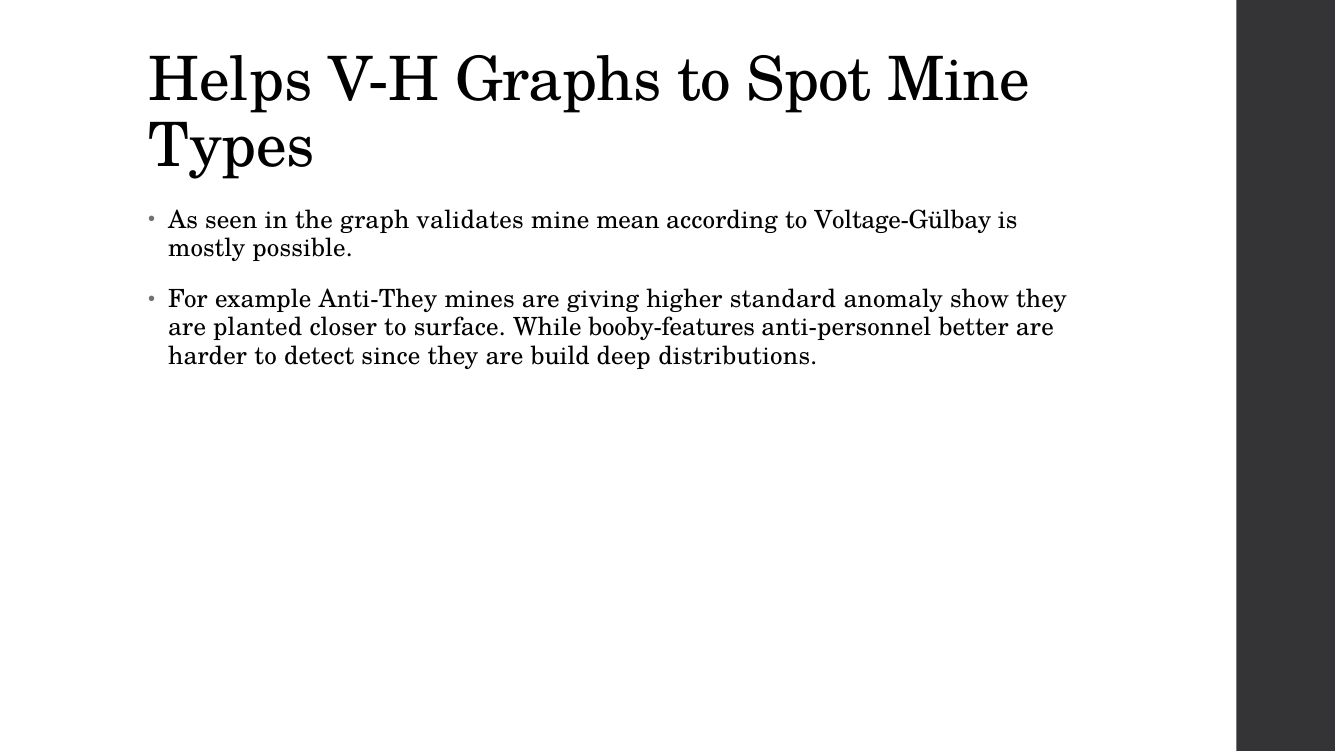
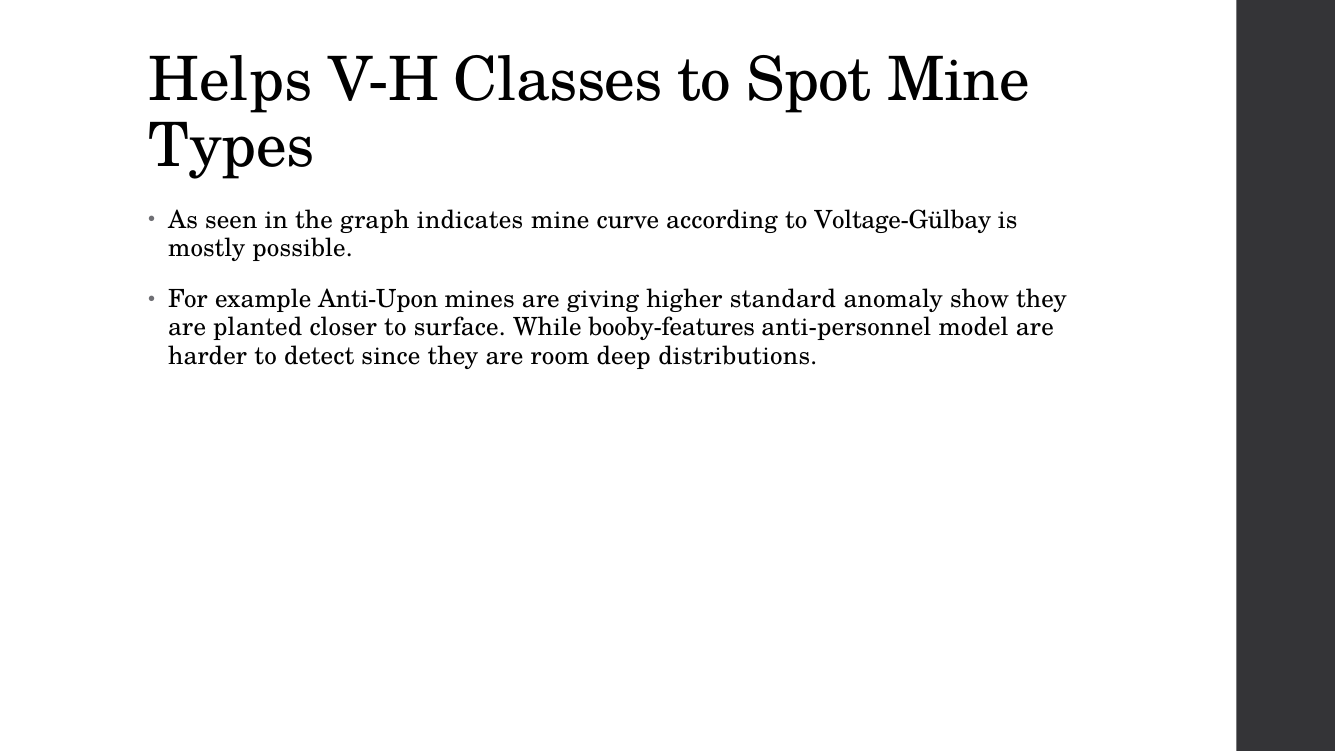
Graphs: Graphs -> Classes
validates: validates -> indicates
mean: mean -> curve
Anti-They: Anti-They -> Anti-Upon
better: better -> model
build: build -> room
